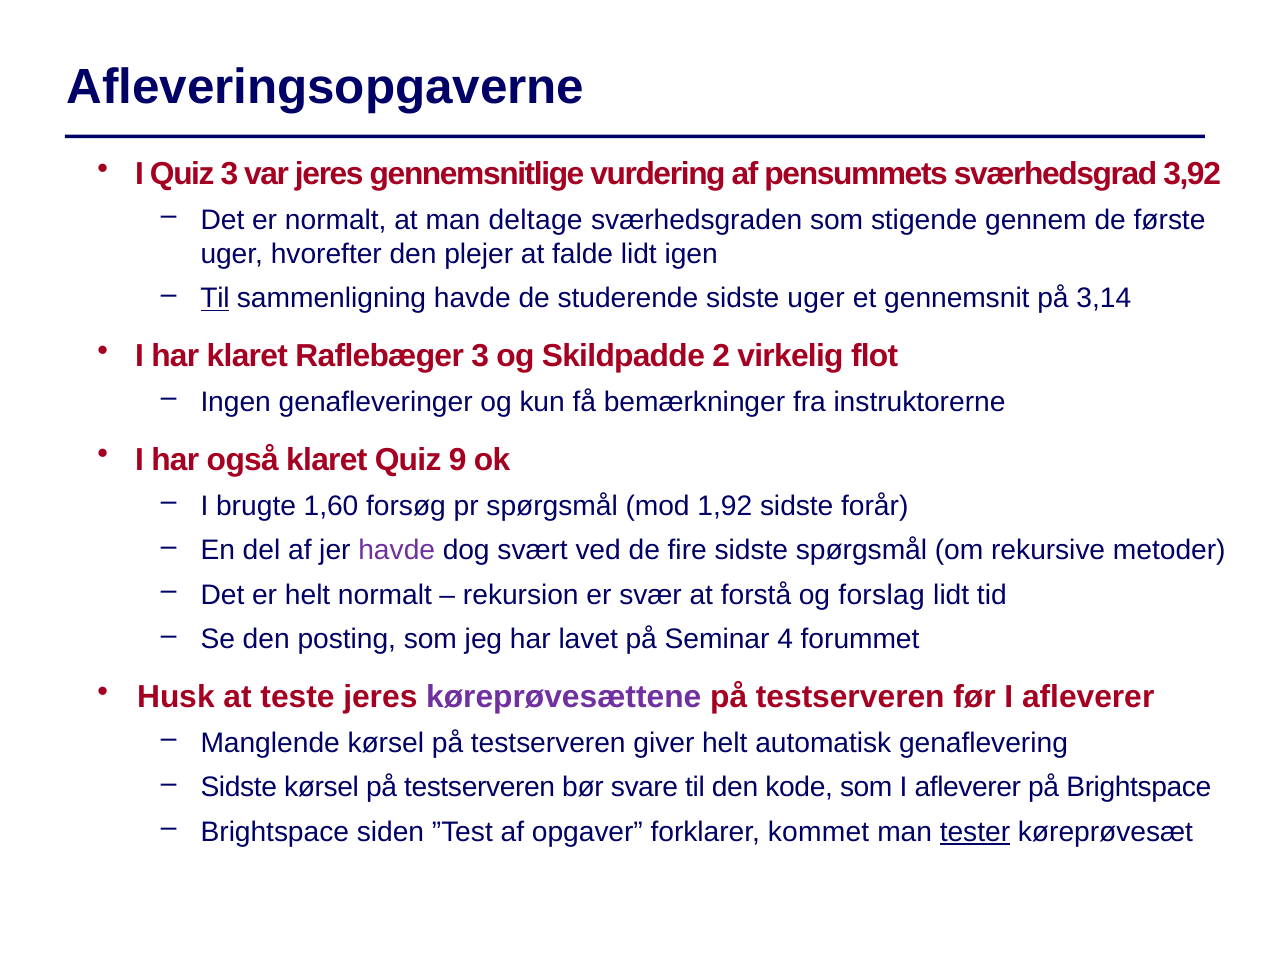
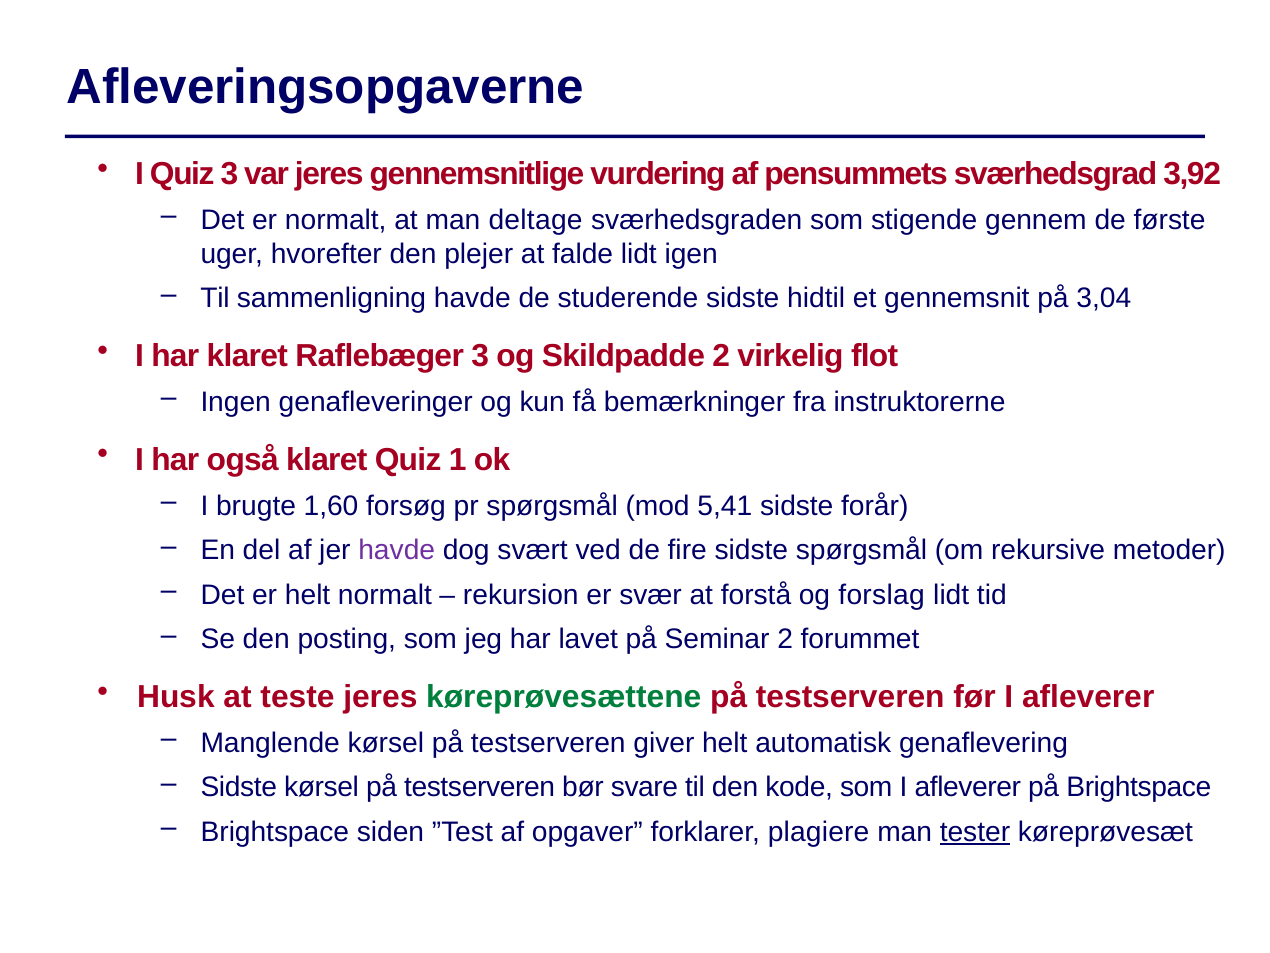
Til at (215, 298) underline: present -> none
sidste uger: uger -> hidtil
3,14: 3,14 -> 3,04
9: 9 -> 1
1,92: 1,92 -> 5,41
Seminar 4: 4 -> 2
køreprøvesættene colour: purple -> green
kommet: kommet -> plagiere
